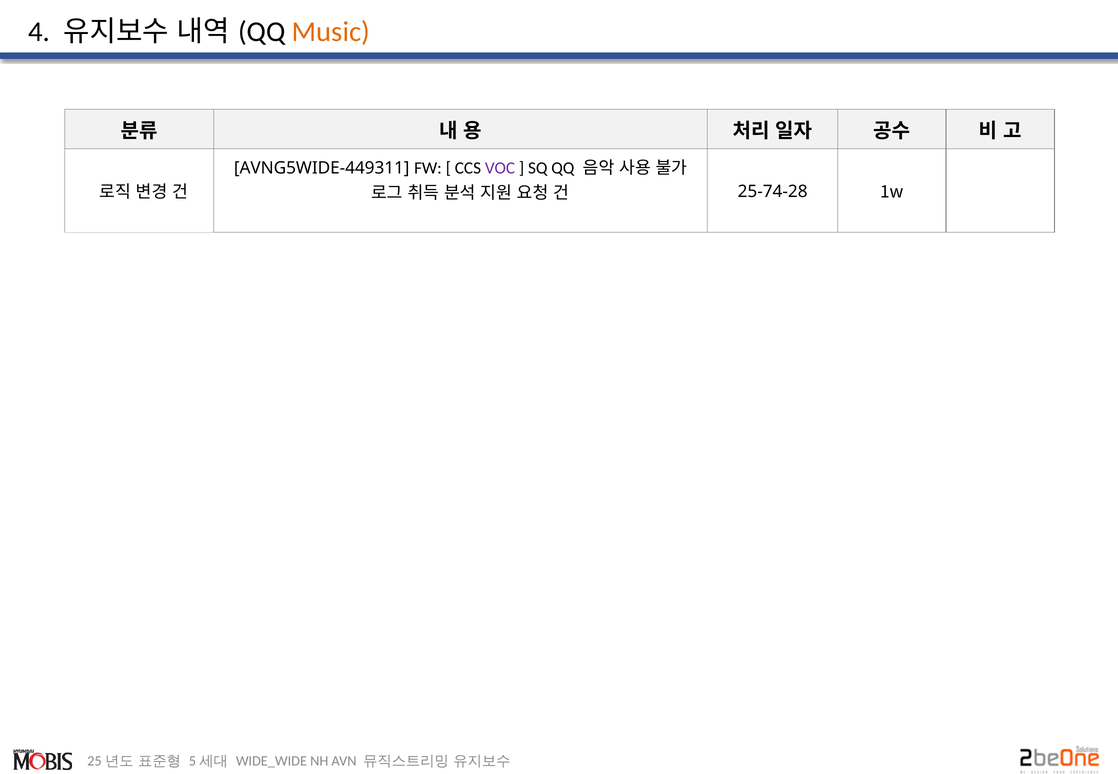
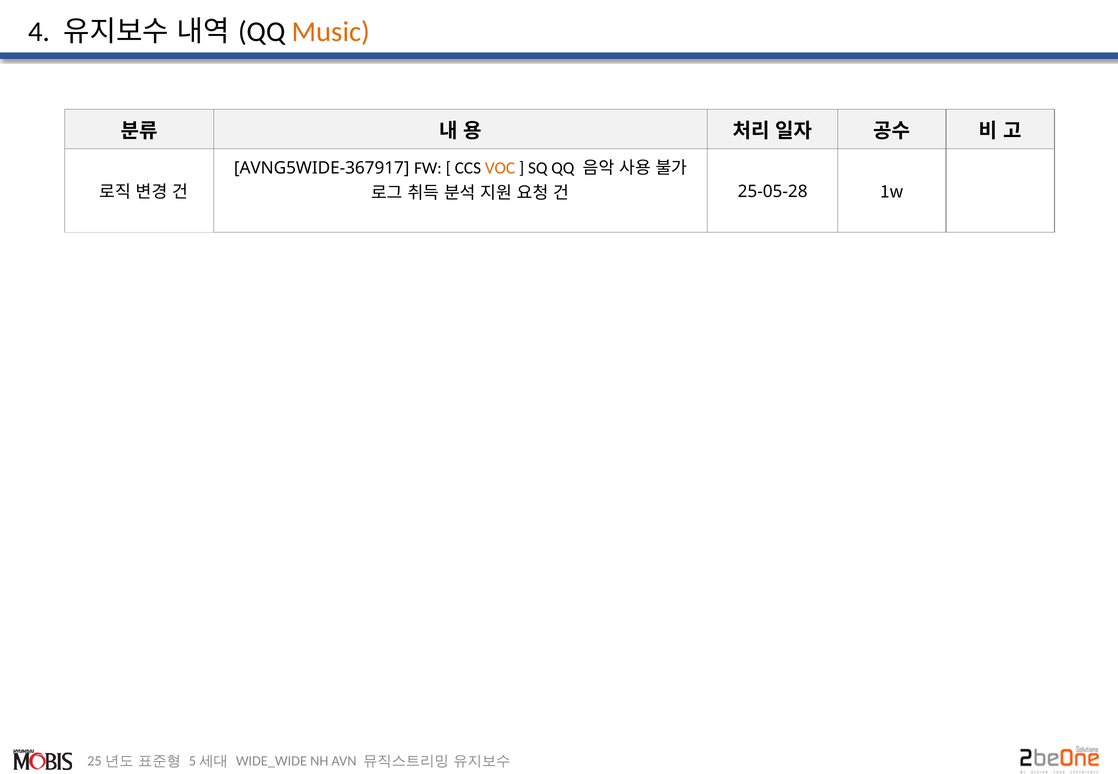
AVNG5WIDE-449311: AVNG5WIDE-449311 -> AVNG5WIDE-367917
VOC colour: purple -> orange
25-74-28: 25-74-28 -> 25-05-28
